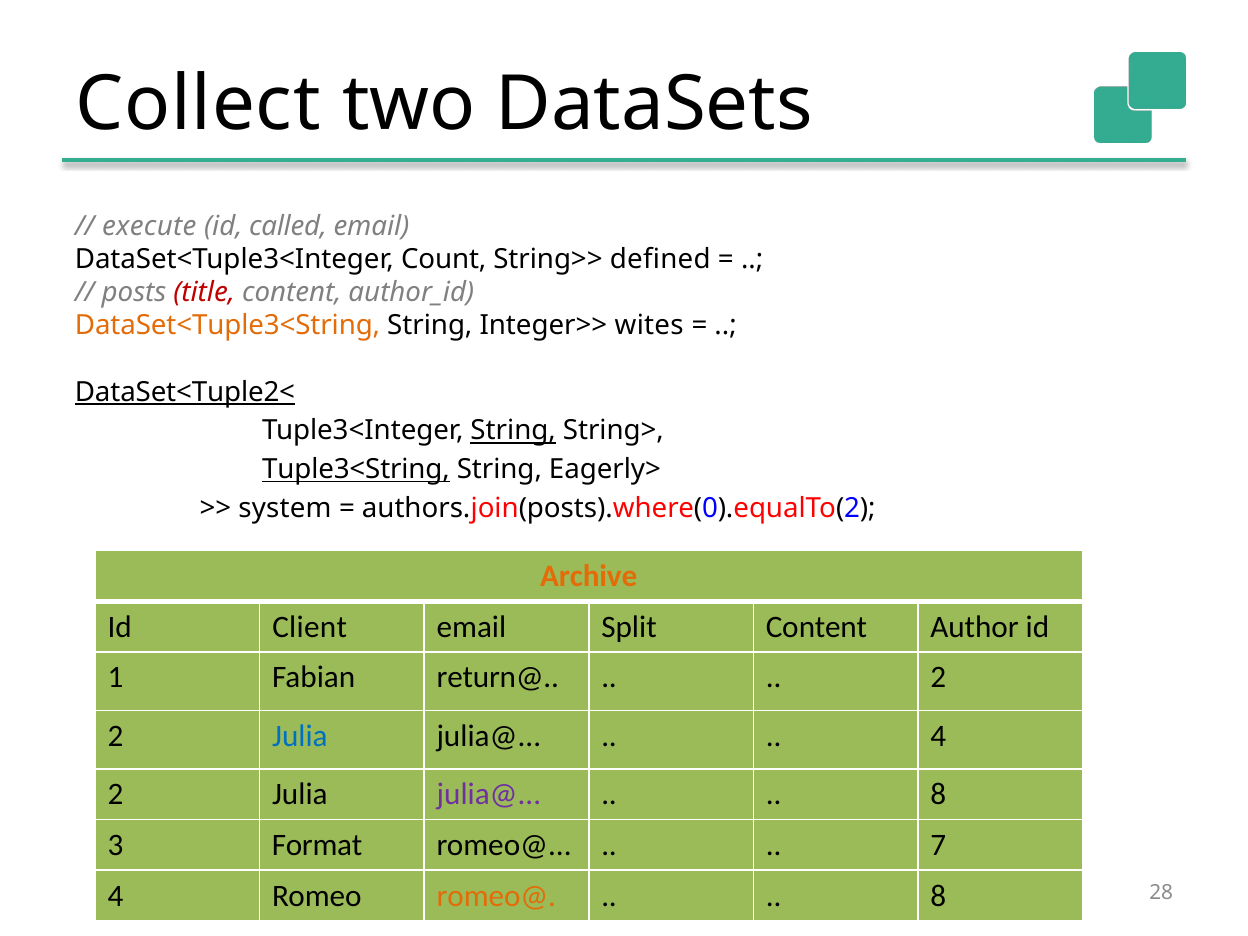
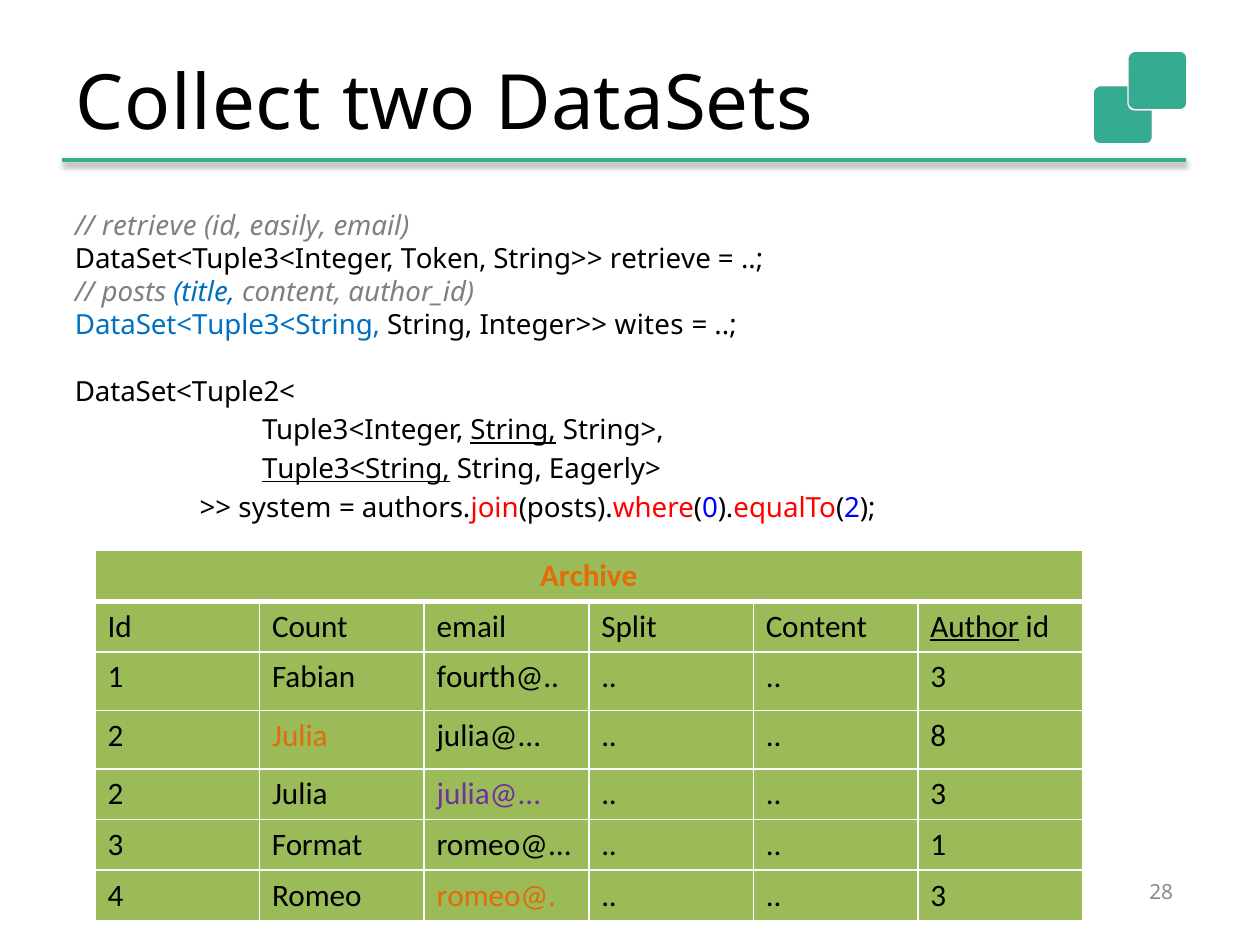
execute at (149, 226): execute -> retrieve
called: called -> easily
Count: Count -> Token
String>> defined: defined -> retrieve
title colour: red -> blue
DataSet<Tuple3<String colour: orange -> blue
DataSet<Tuple2< underline: present -> none
Client: Client -> Count
Author underline: none -> present
return@: return@ -> fourth@
2 at (938, 678): 2 -> 3
Julia at (300, 736) colour: blue -> orange
4 at (938, 736): 4 -> 8
8 at (938, 795): 8 -> 3
7 at (938, 845): 7 -> 1
8 at (938, 896): 8 -> 3
